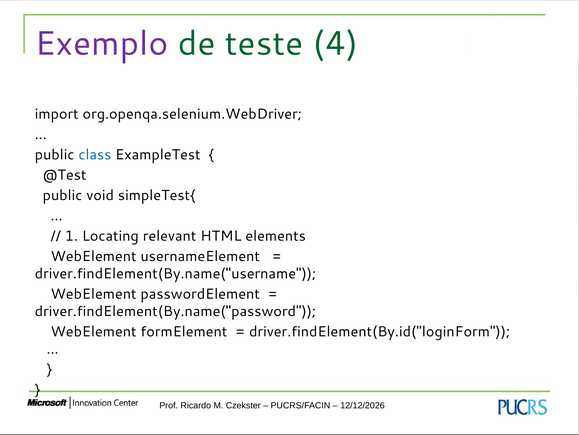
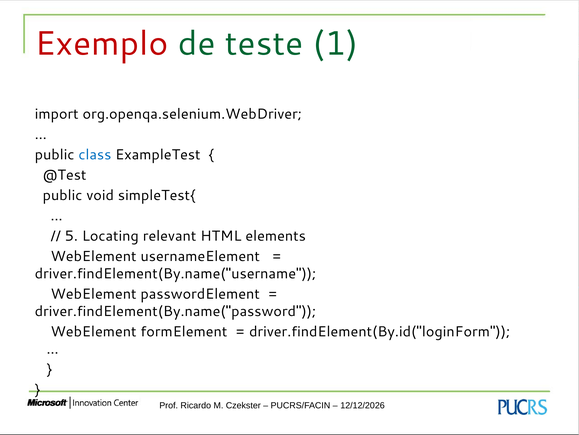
Exemplo colour: purple -> red
4: 4 -> 1
1: 1 -> 5
